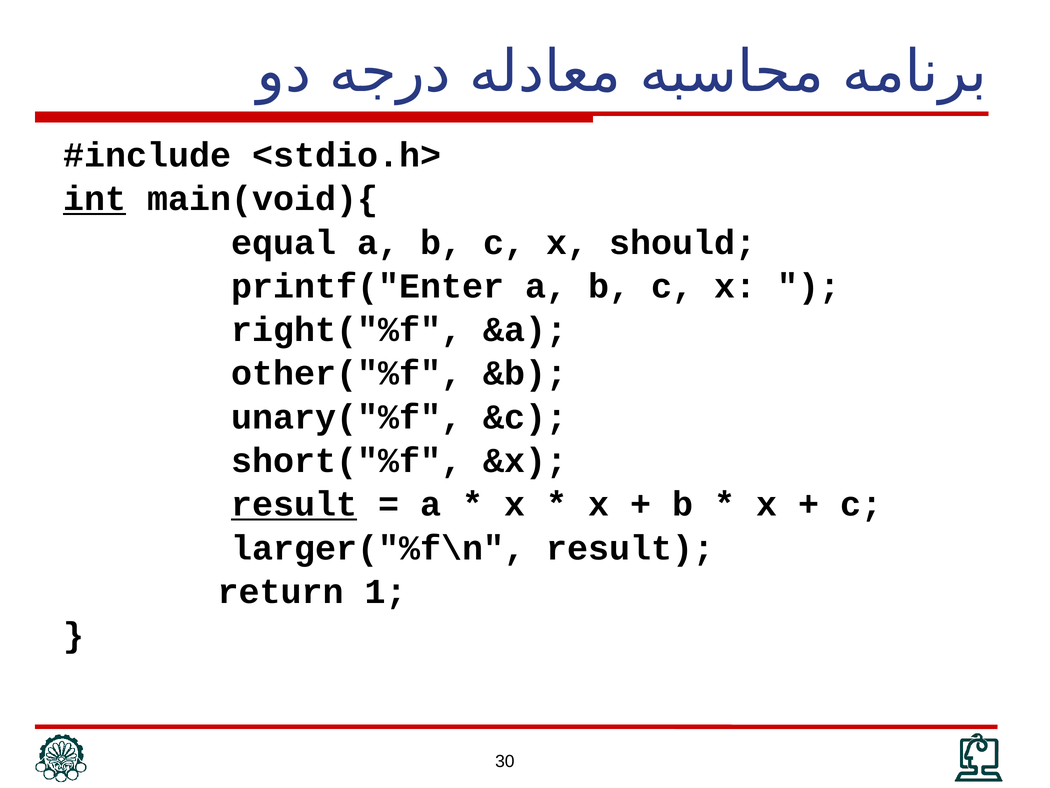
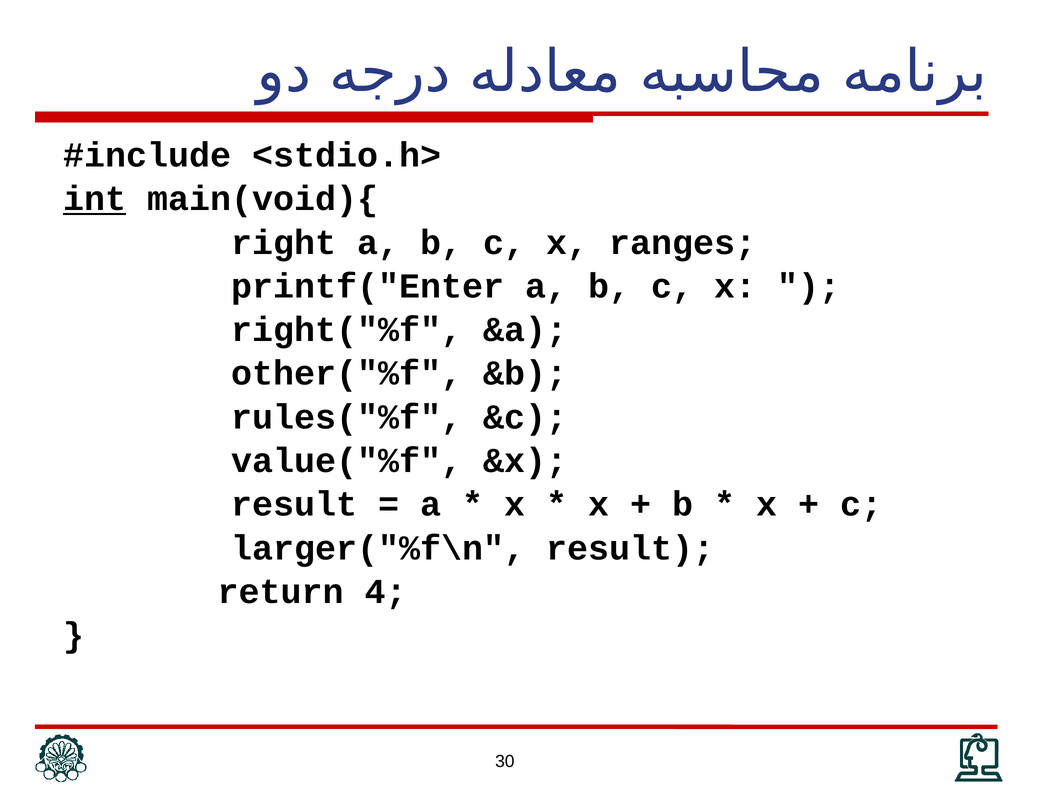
equal: equal -> right
should: should -> ranges
unary("%f: unary("%f -> rules("%f
short("%f: short("%f -> value("%f
result at (294, 504) underline: present -> none
1: 1 -> 4
